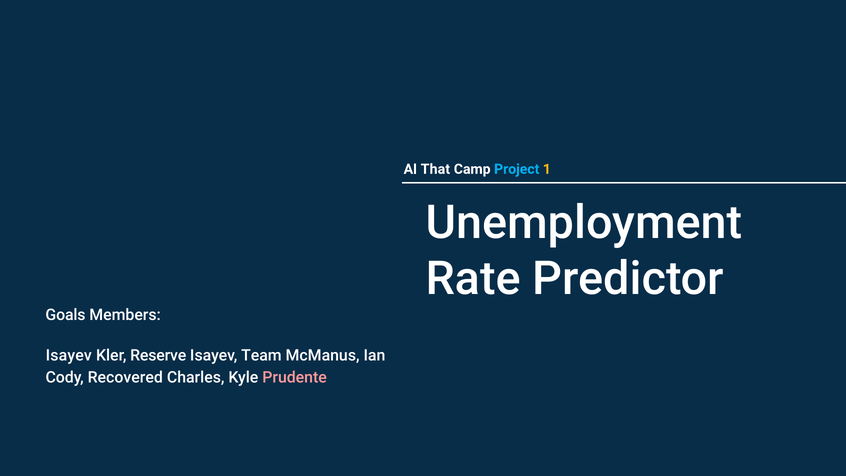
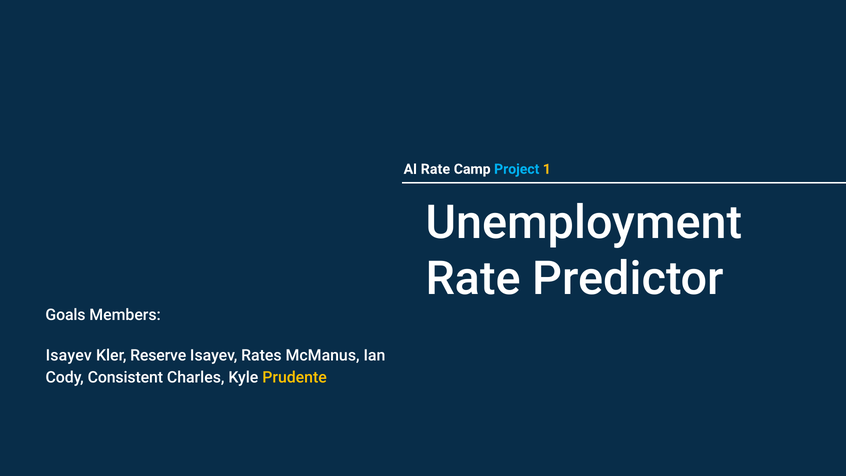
AI That: That -> Rate
Team: Team -> Rates
Recovered: Recovered -> Consistent
Prudente colour: pink -> yellow
